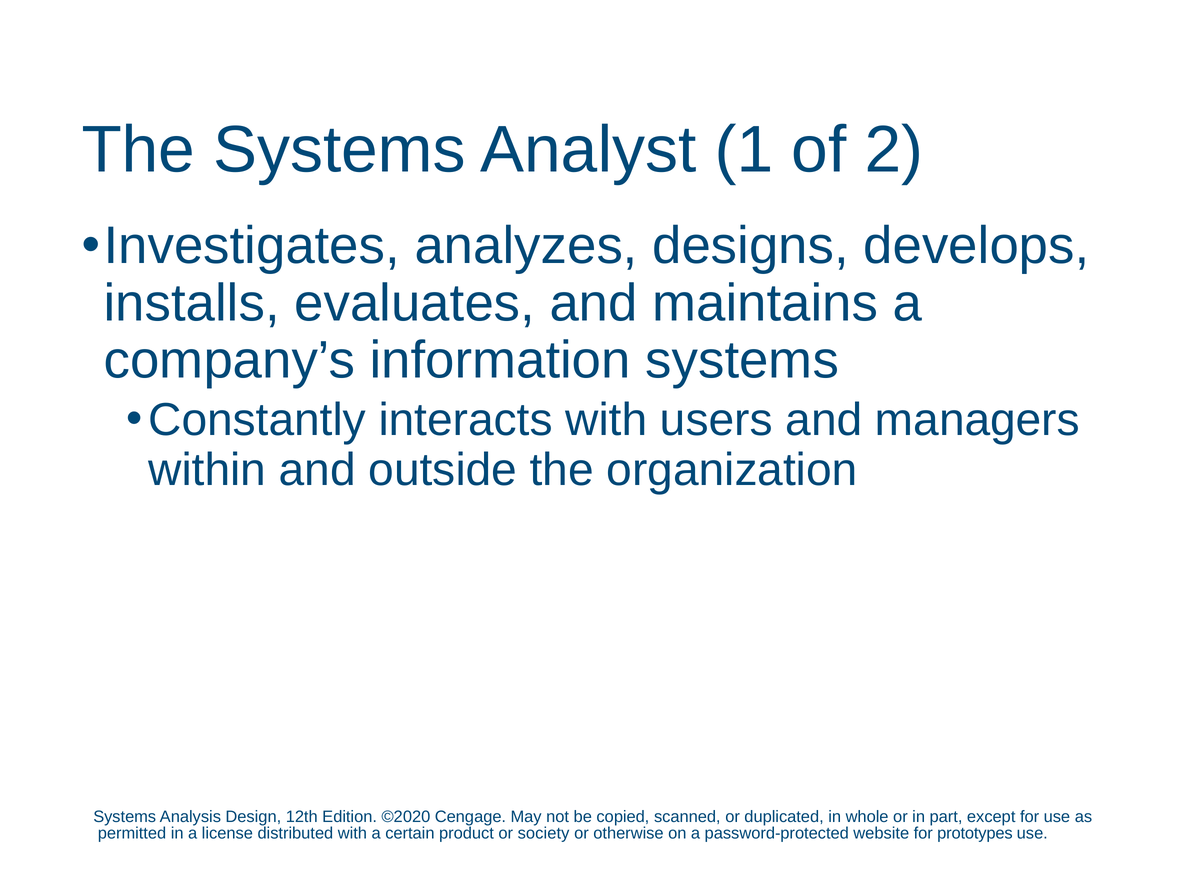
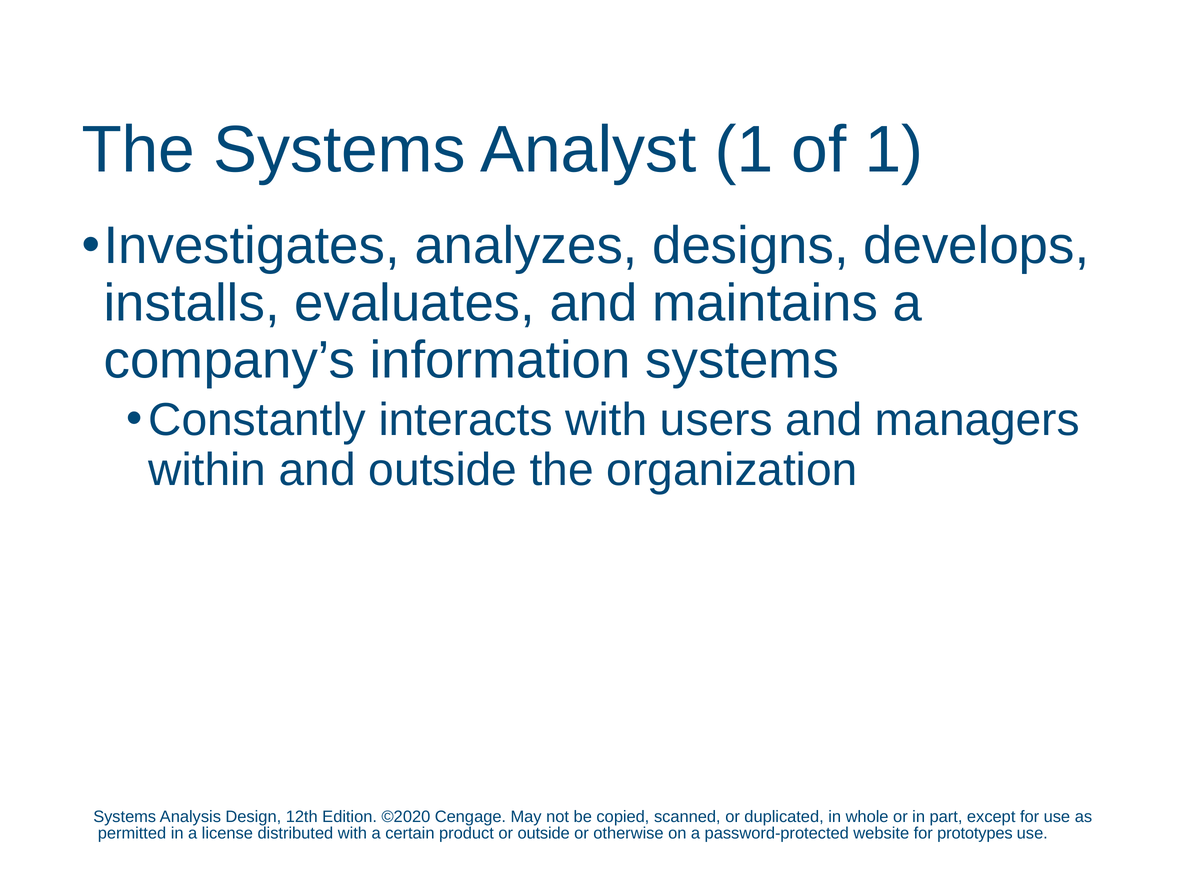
of 2: 2 -> 1
or society: society -> outside
